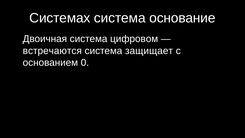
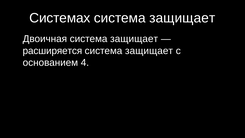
основание at (182, 18): основание -> защищает
Двоичная система цифровом: цифровом -> защищает
встречаются: встречаются -> расширяется
0: 0 -> 4
